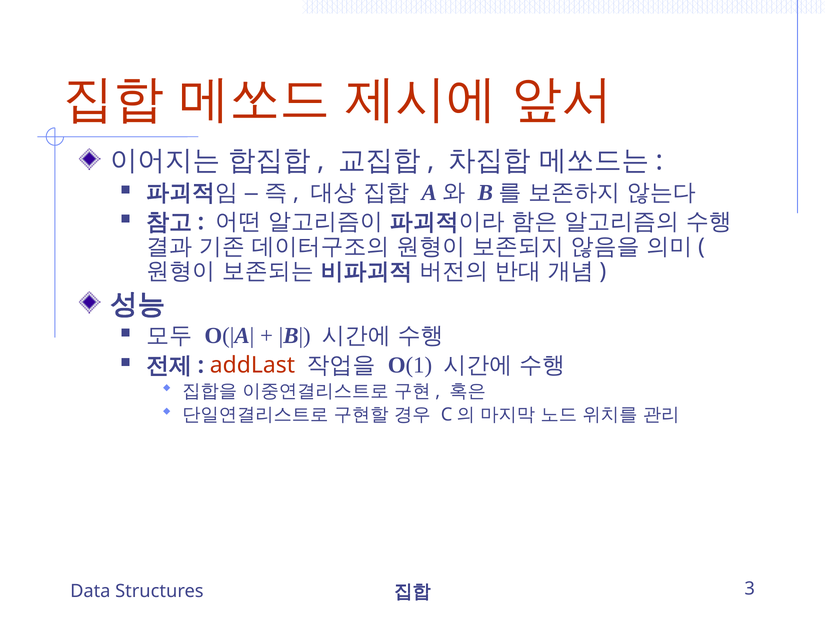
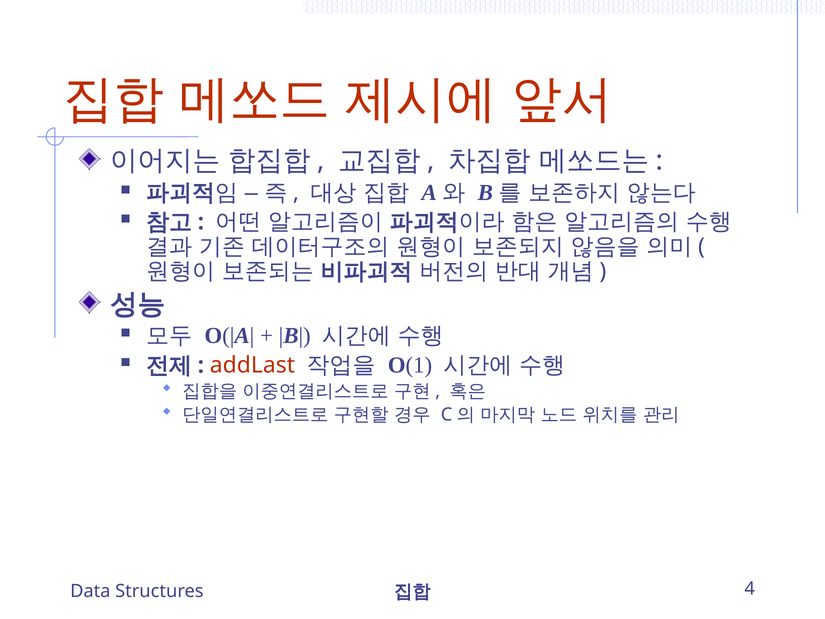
3: 3 -> 4
